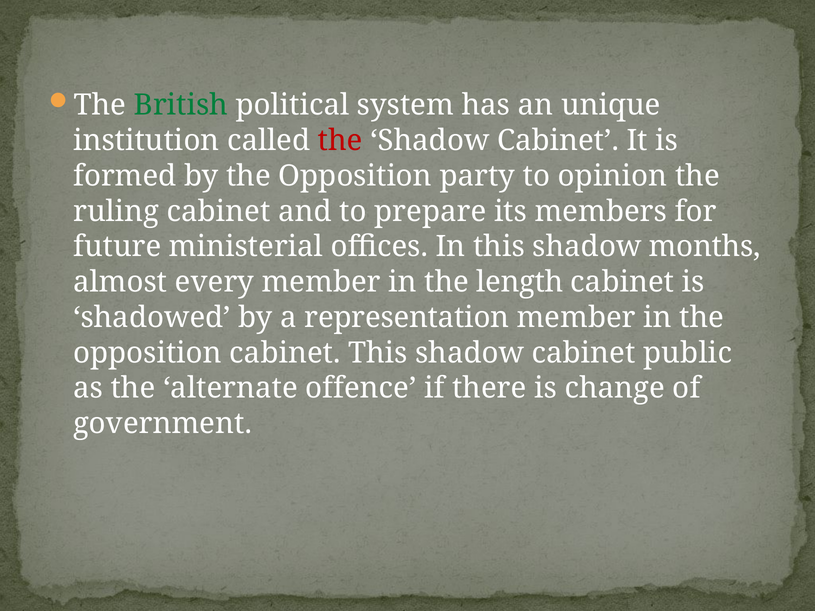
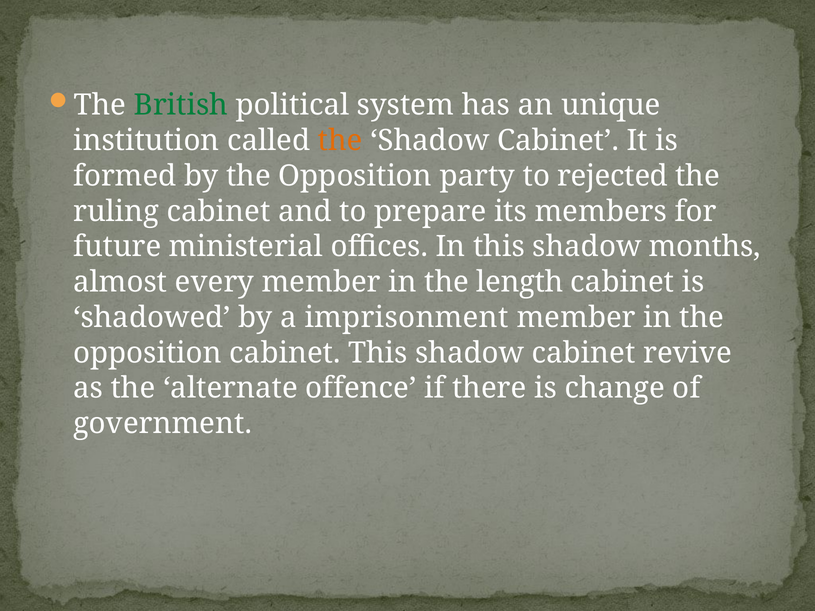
the at (340, 141) colour: red -> orange
opinion: opinion -> rejected
representation: representation -> imprisonment
public: public -> revive
